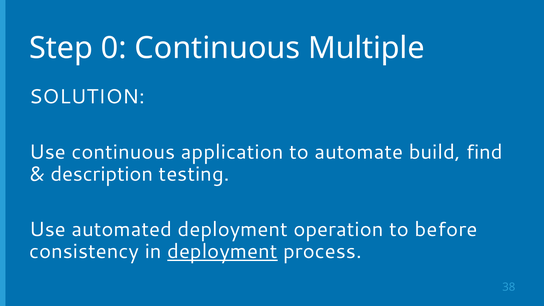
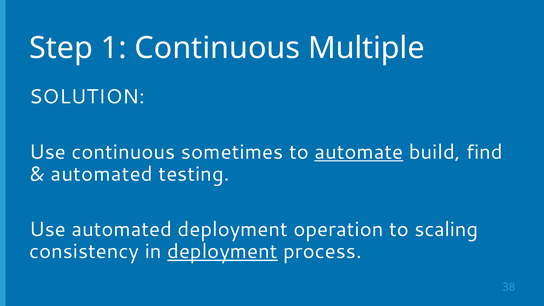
0: 0 -> 1
application: application -> sometimes
automate underline: none -> present
description at (102, 174): description -> automated
before: before -> scaling
